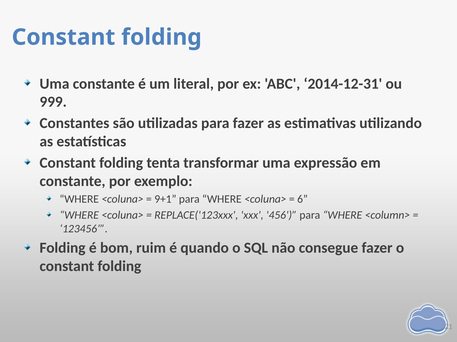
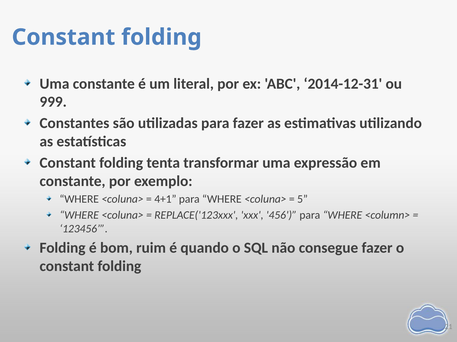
9+1: 9+1 -> 4+1
6: 6 -> 5
